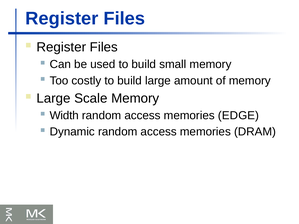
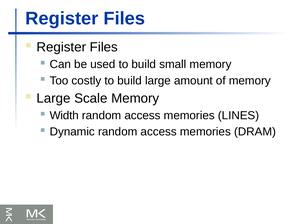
EDGE: EDGE -> LINES
